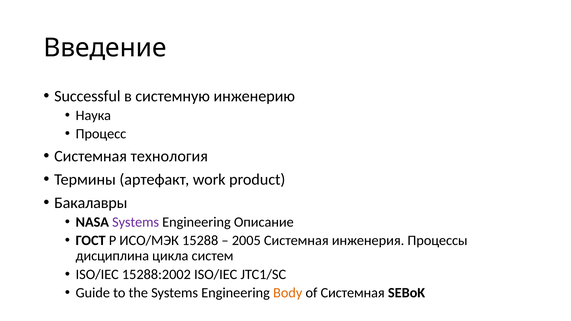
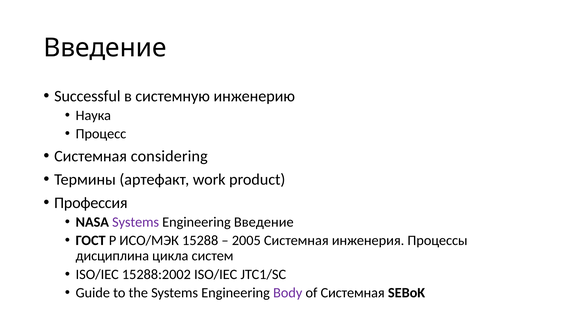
технология: технология -> considering
Бакалавры: Бакалавры -> Профессия
Engineering Описание: Описание -> Введение
Body colour: orange -> purple
